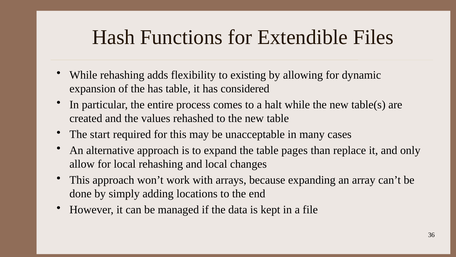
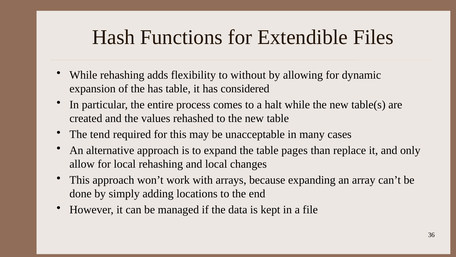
existing: existing -> without
start: start -> tend
